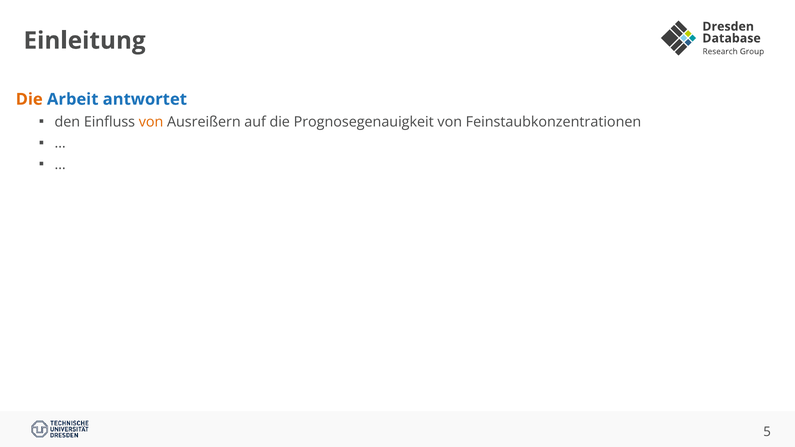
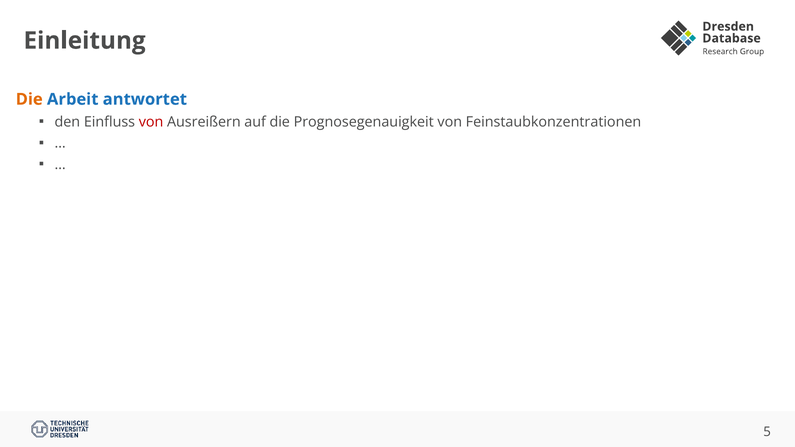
von at (151, 122) colour: orange -> red
